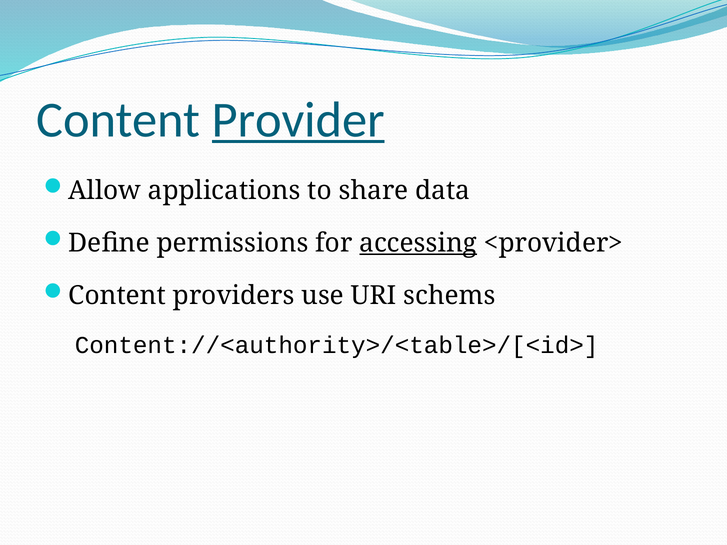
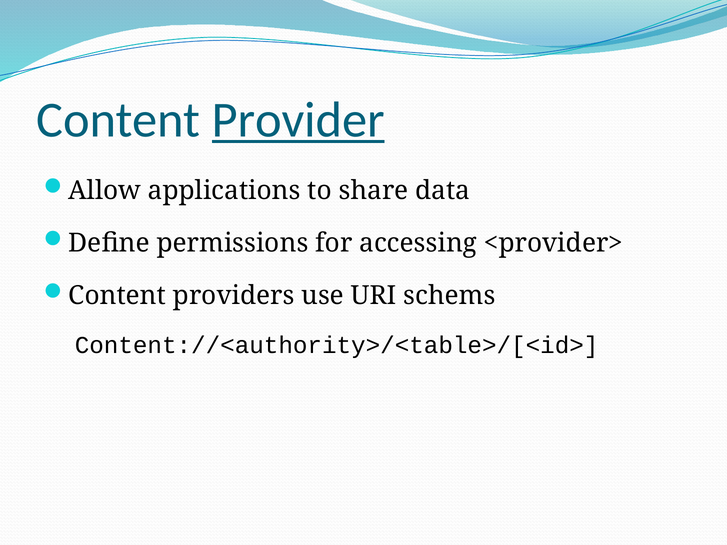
accessing underline: present -> none
